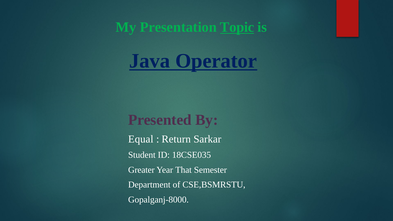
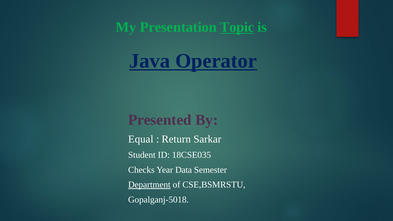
Greater: Greater -> Checks
That: That -> Data
Department underline: none -> present
Gopalganj-8000: Gopalganj-8000 -> Gopalganj-5018
